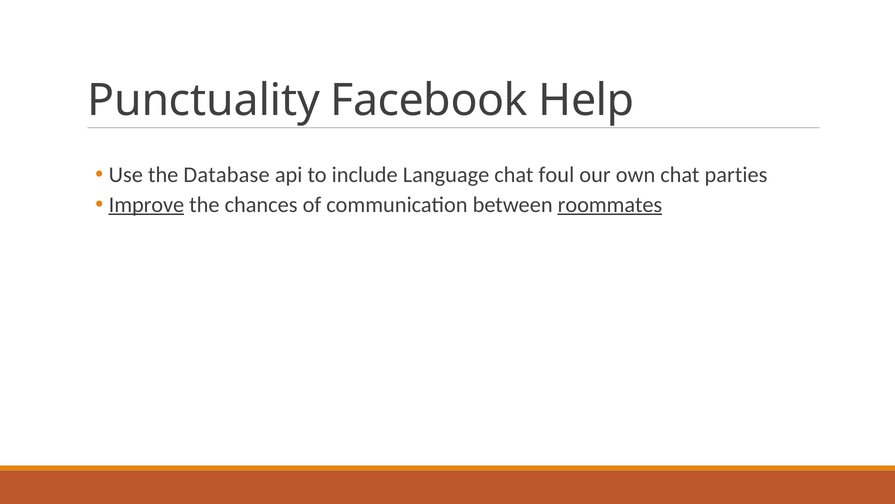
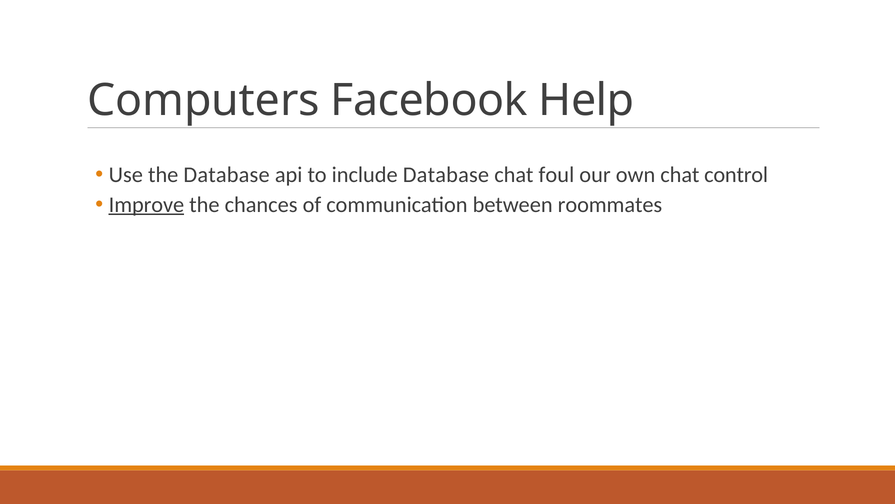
Punctuality: Punctuality -> Computers
include Language: Language -> Database
parties: parties -> control
roommates underline: present -> none
